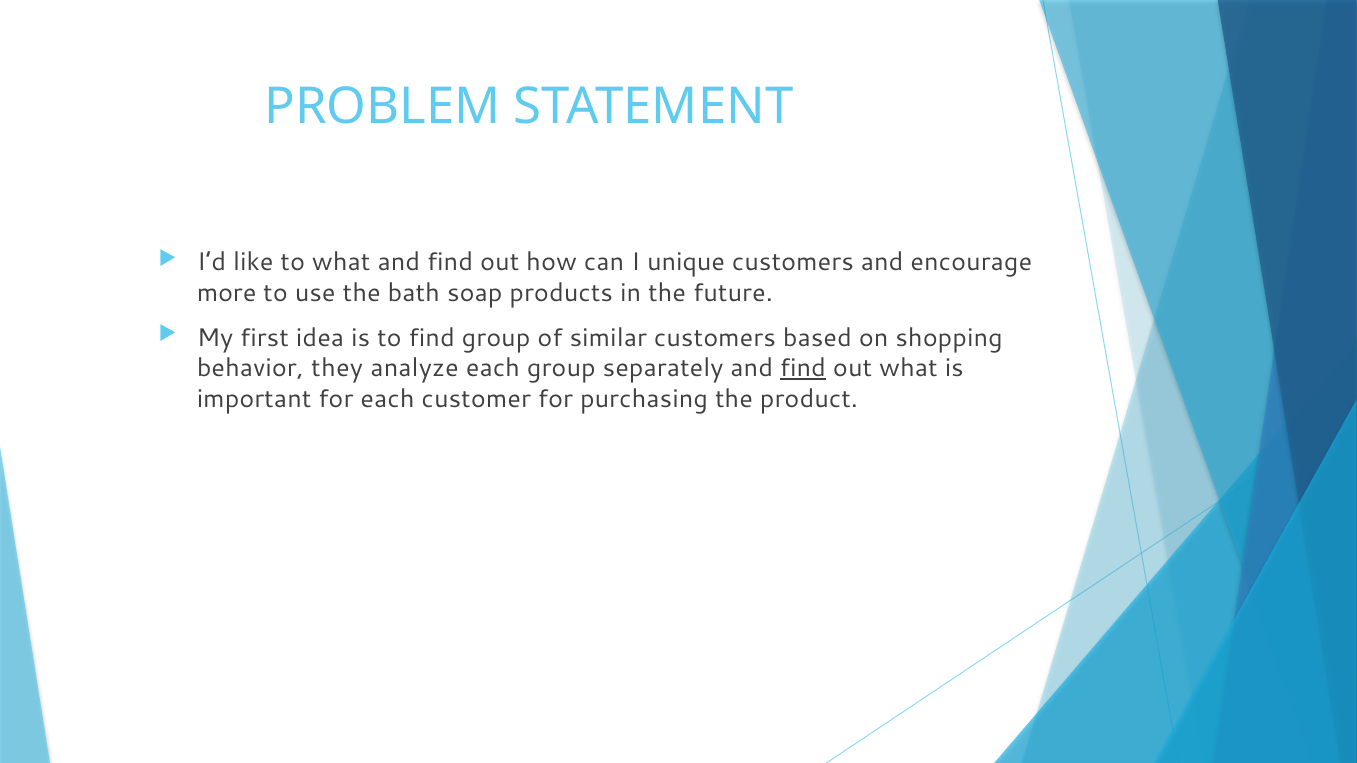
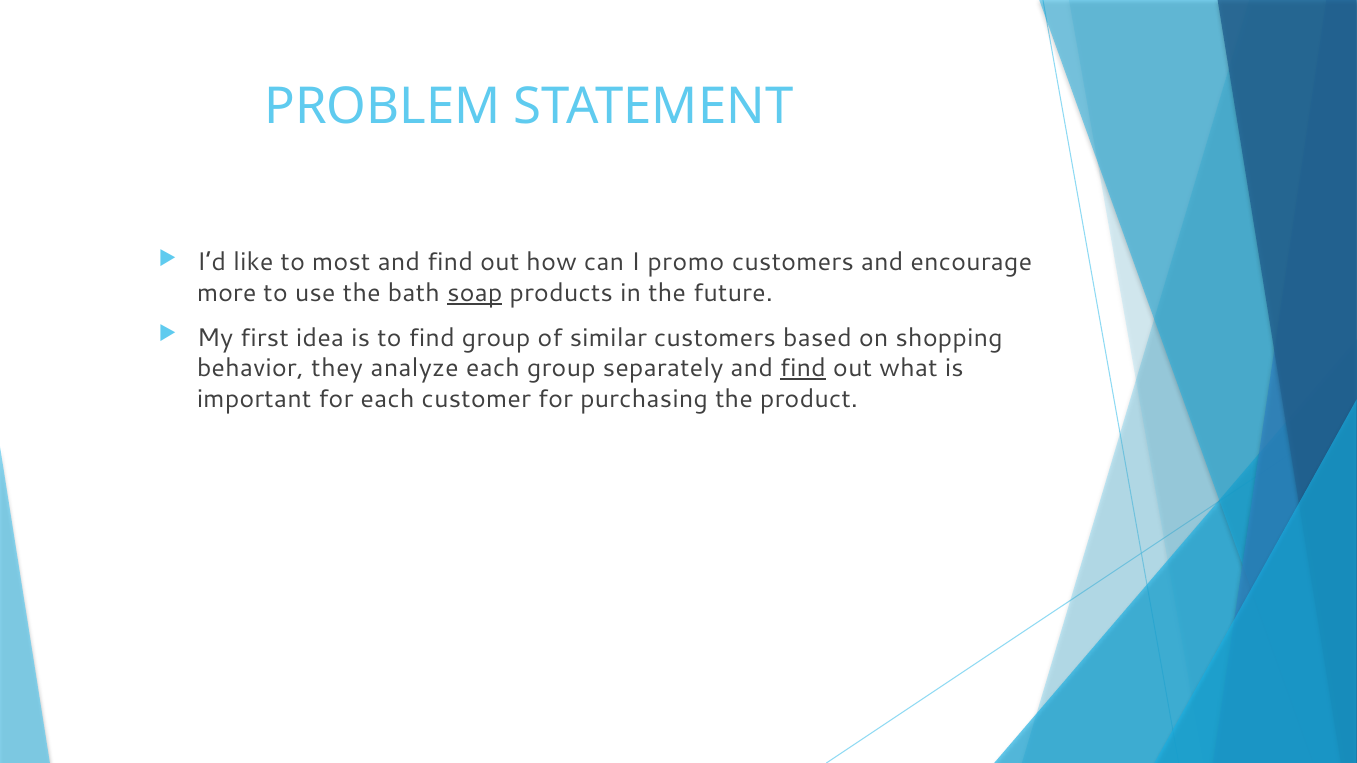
to what: what -> most
unique: unique -> promo
soap underline: none -> present
